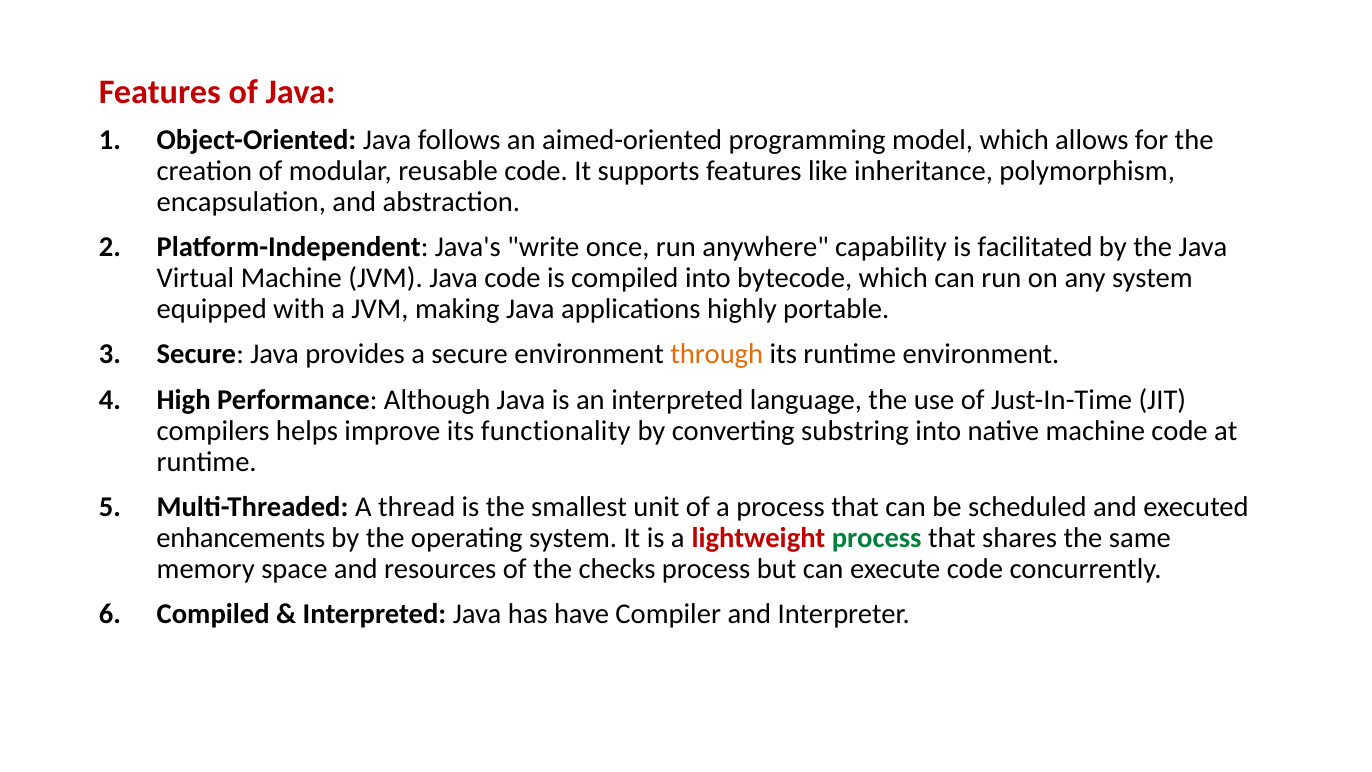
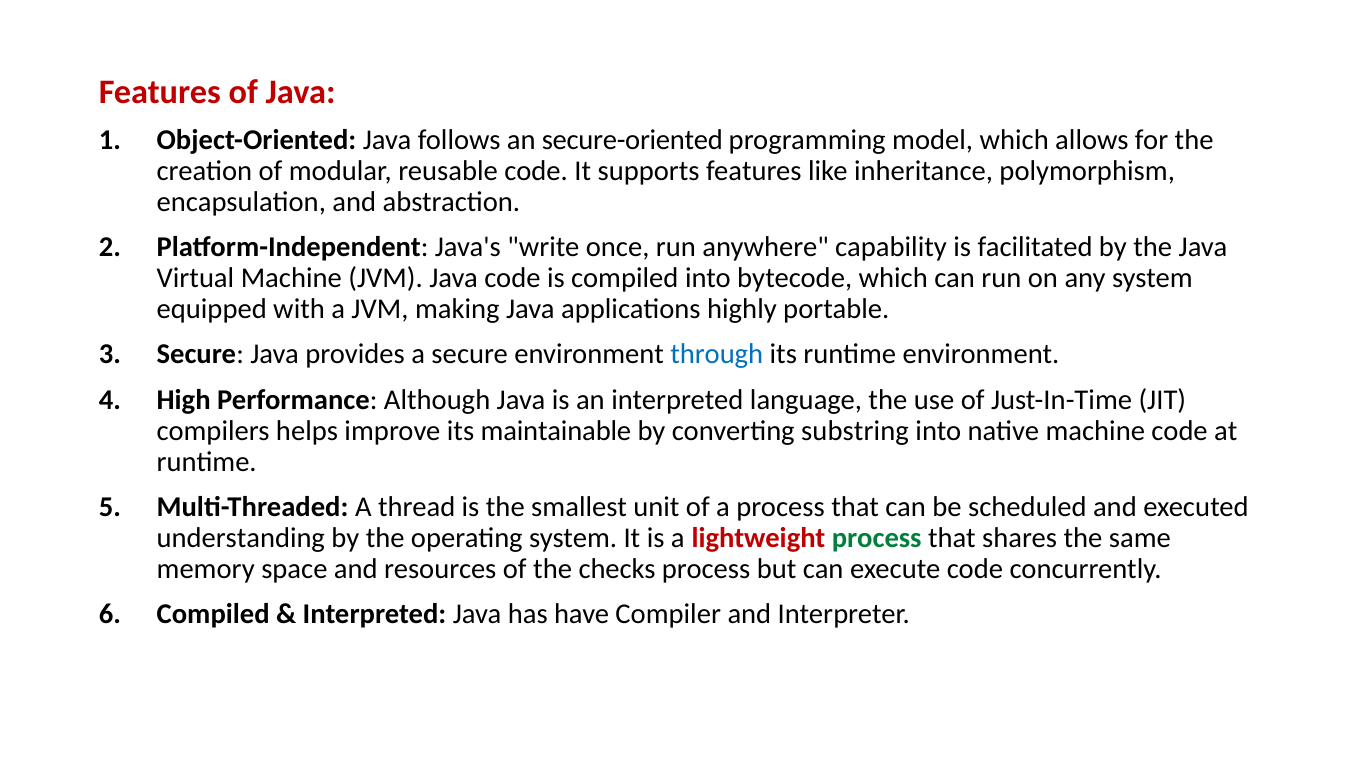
aimed-oriented: aimed-oriented -> secure-oriented
through colour: orange -> blue
functionality: functionality -> maintainable
enhancements: enhancements -> understanding
